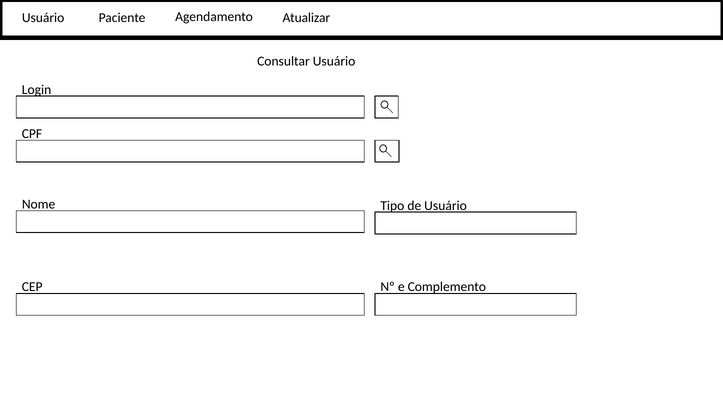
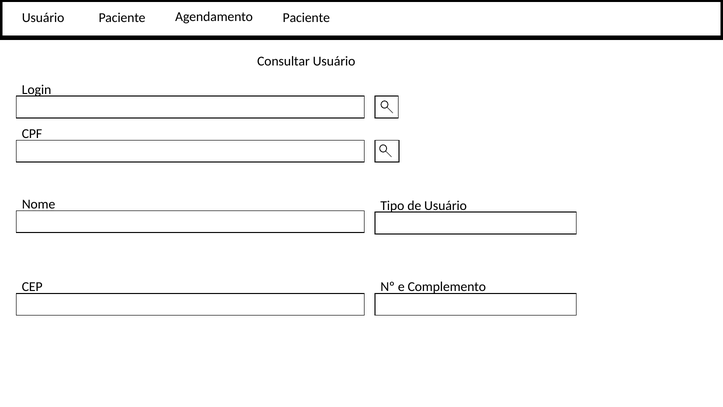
Agendamento Atualizar: Atualizar -> Paciente
